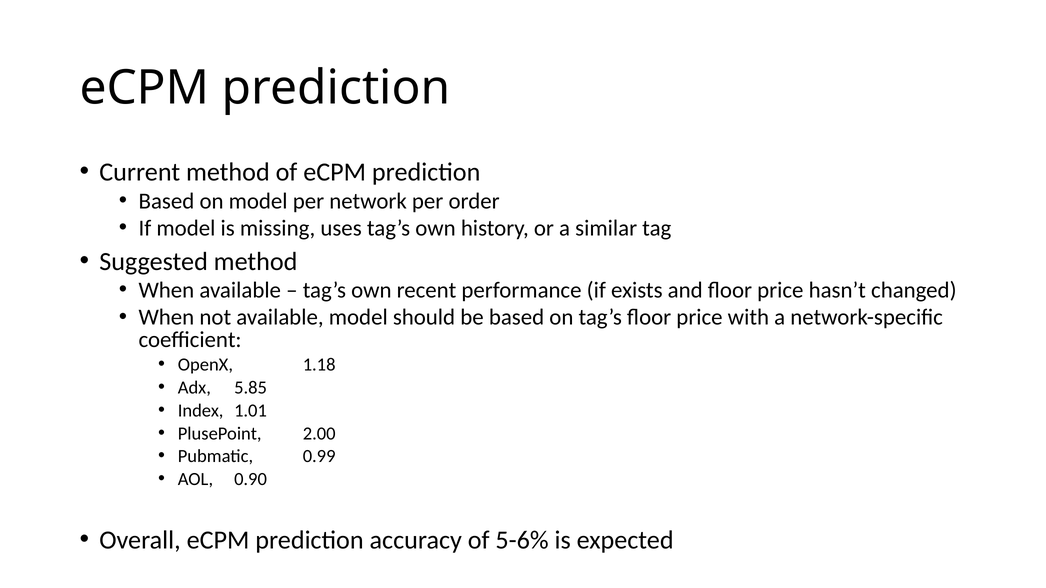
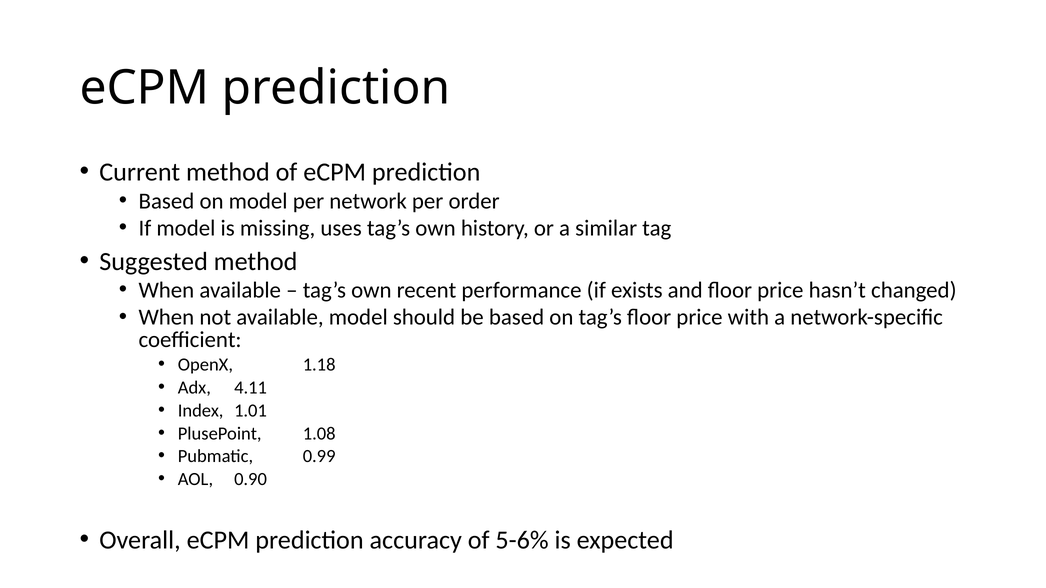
5.85: 5.85 -> 4.11
2.00: 2.00 -> 1.08
